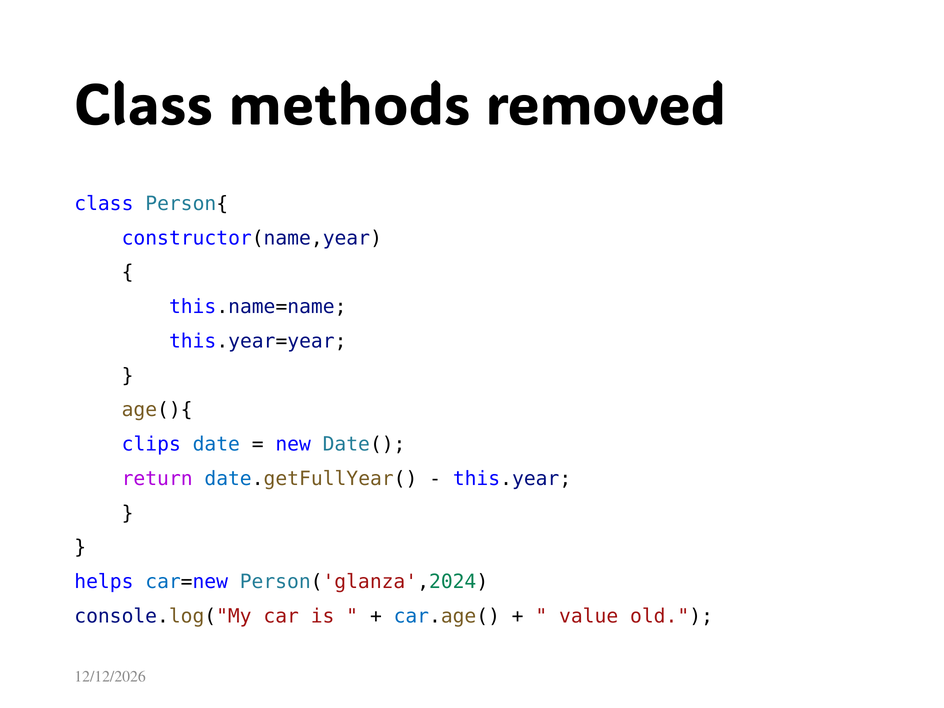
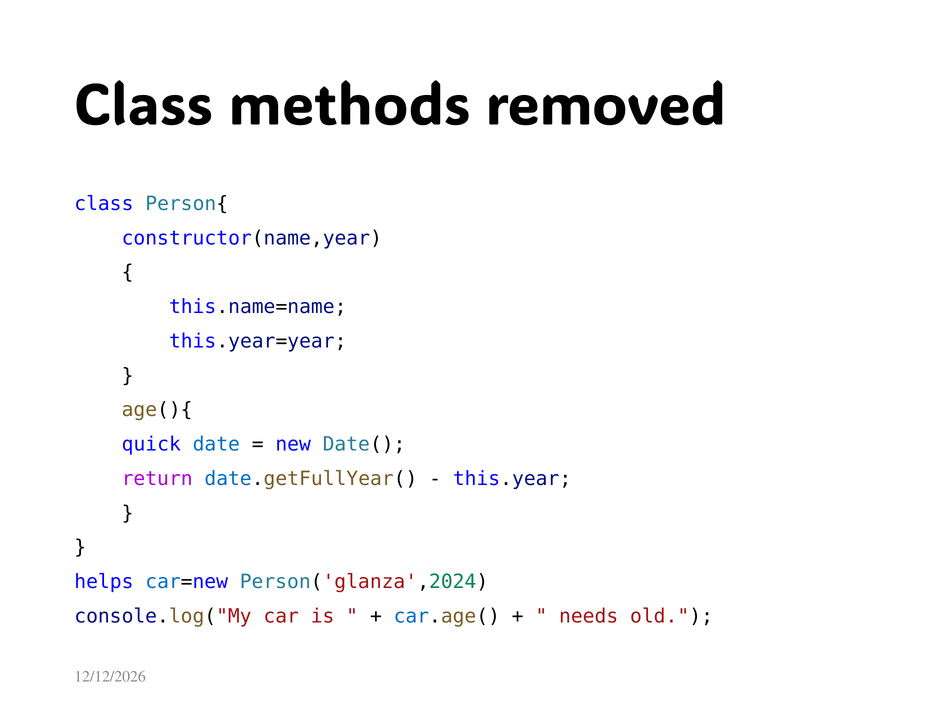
clips: clips -> quick
value: value -> needs
